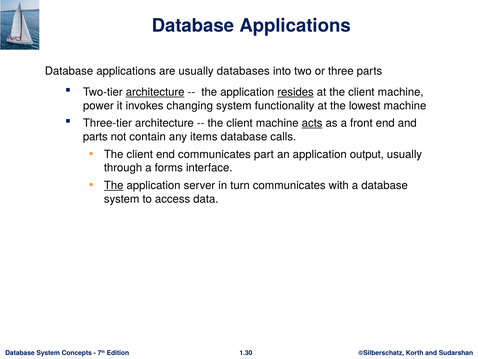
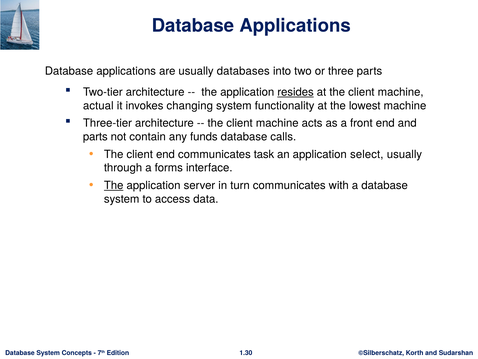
architecture at (155, 92) underline: present -> none
power: power -> actual
acts underline: present -> none
items: items -> funds
part: part -> task
output: output -> select
